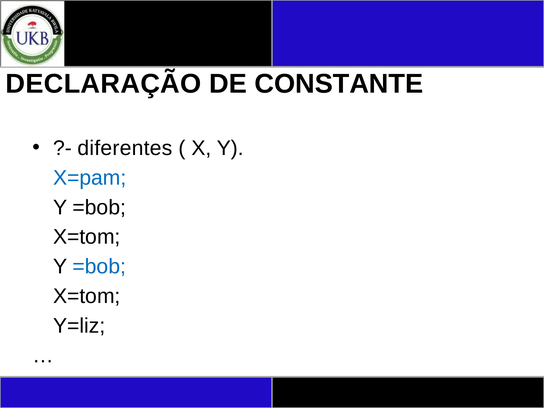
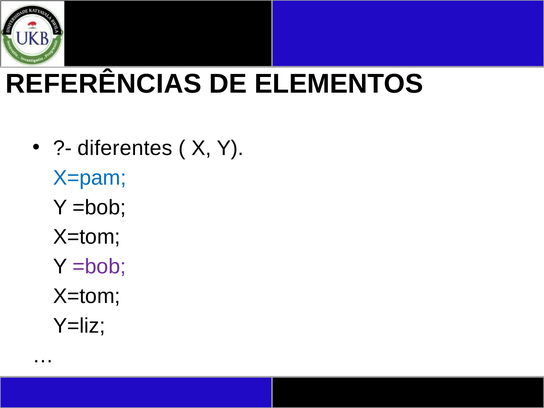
DECLARAÇÃO: DECLARAÇÃO -> REFERÊNCIAS
CONSTANTE: CONSTANTE -> ELEMENTOS
=bob at (99, 267) colour: blue -> purple
